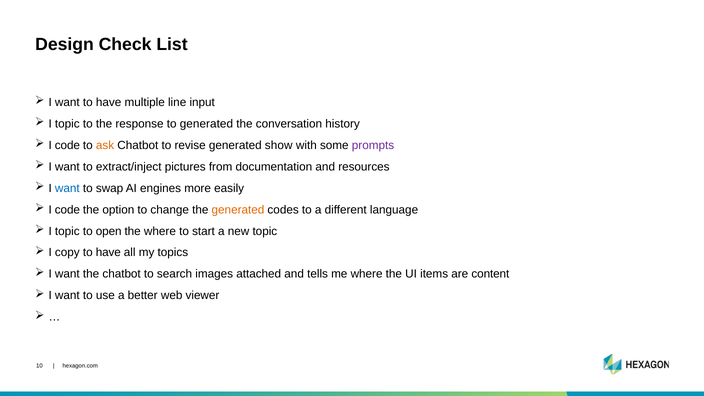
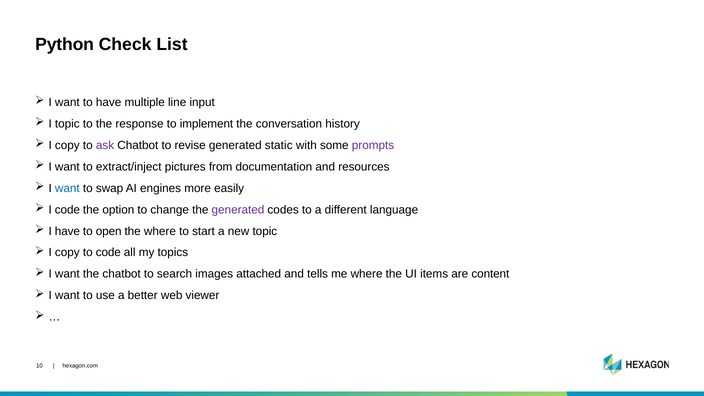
Design: Design -> Python
to generated: generated -> implement
code at (67, 145): code -> copy
ask colour: orange -> purple
show: show -> static
generated at (238, 210) colour: orange -> purple
topic at (67, 231): topic -> have
have at (108, 253): have -> code
